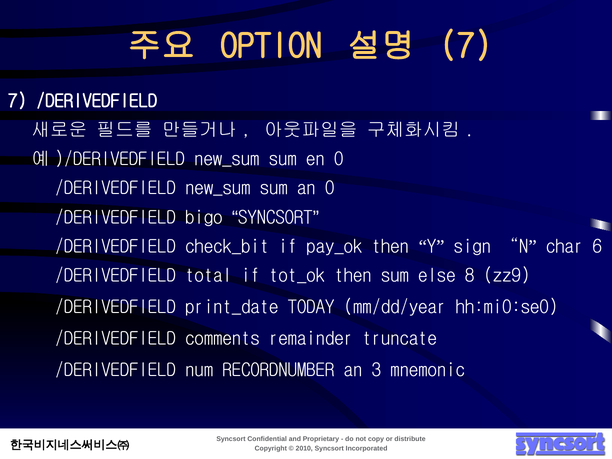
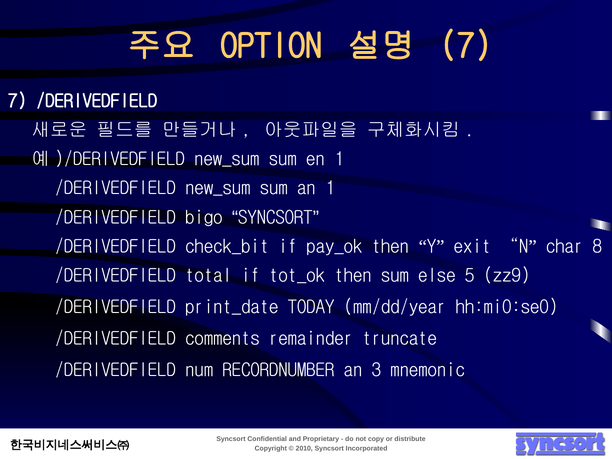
en 0: 0 -> 1
an 0: 0 -> 1
sign: sign -> exit
6: 6 -> 8
8: 8 -> 5
